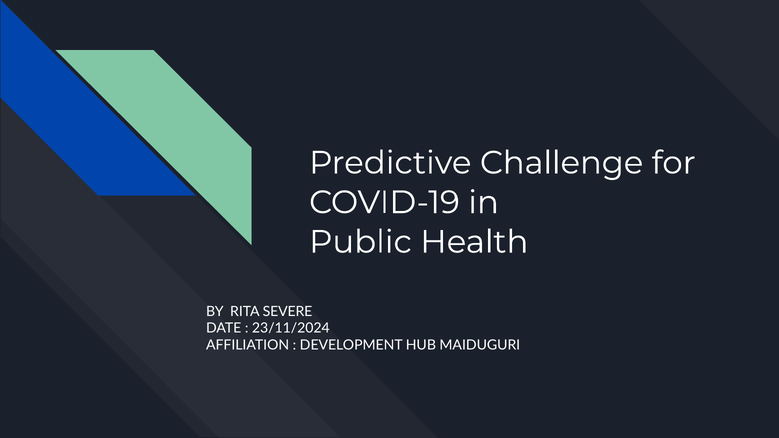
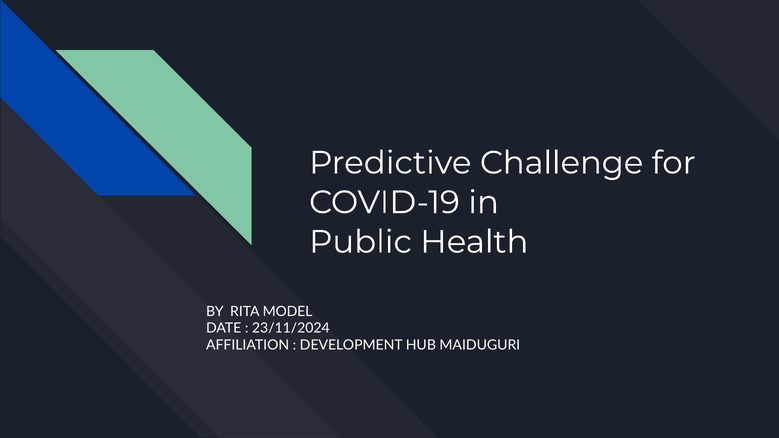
SEVERE: SEVERE -> MODEL
